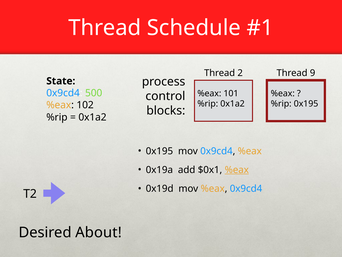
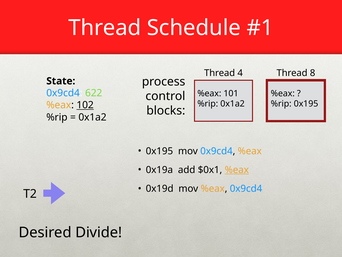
2: 2 -> 4
9: 9 -> 8
500: 500 -> 622
102 underline: none -> present
About: About -> Divide
